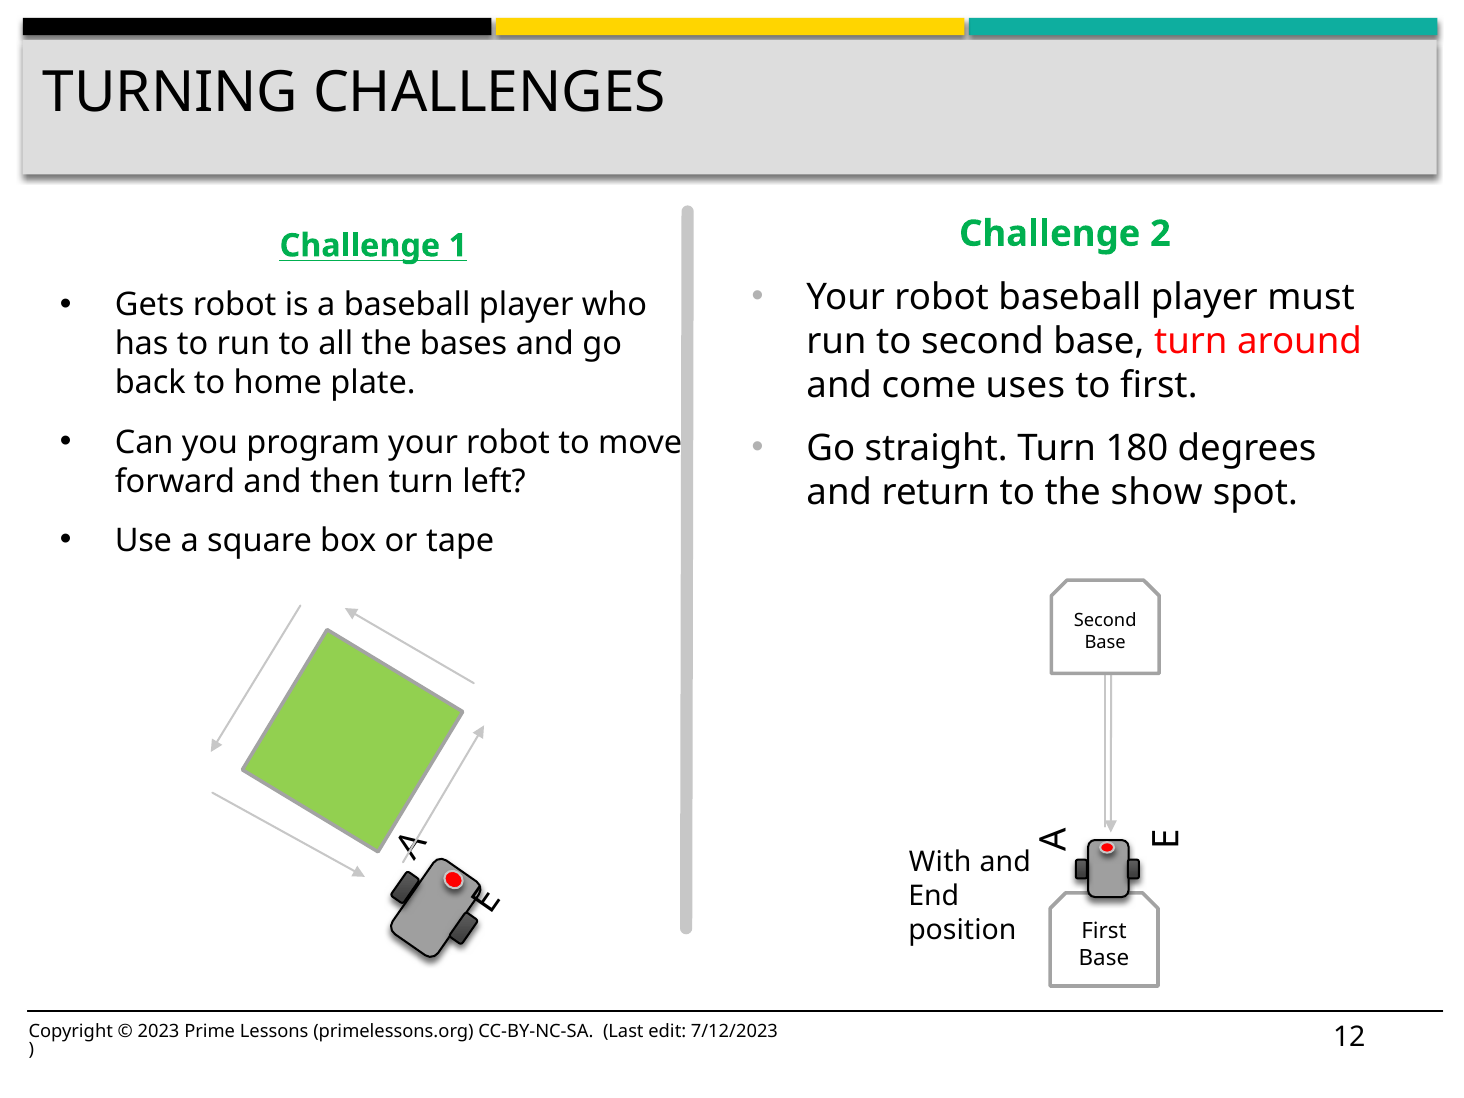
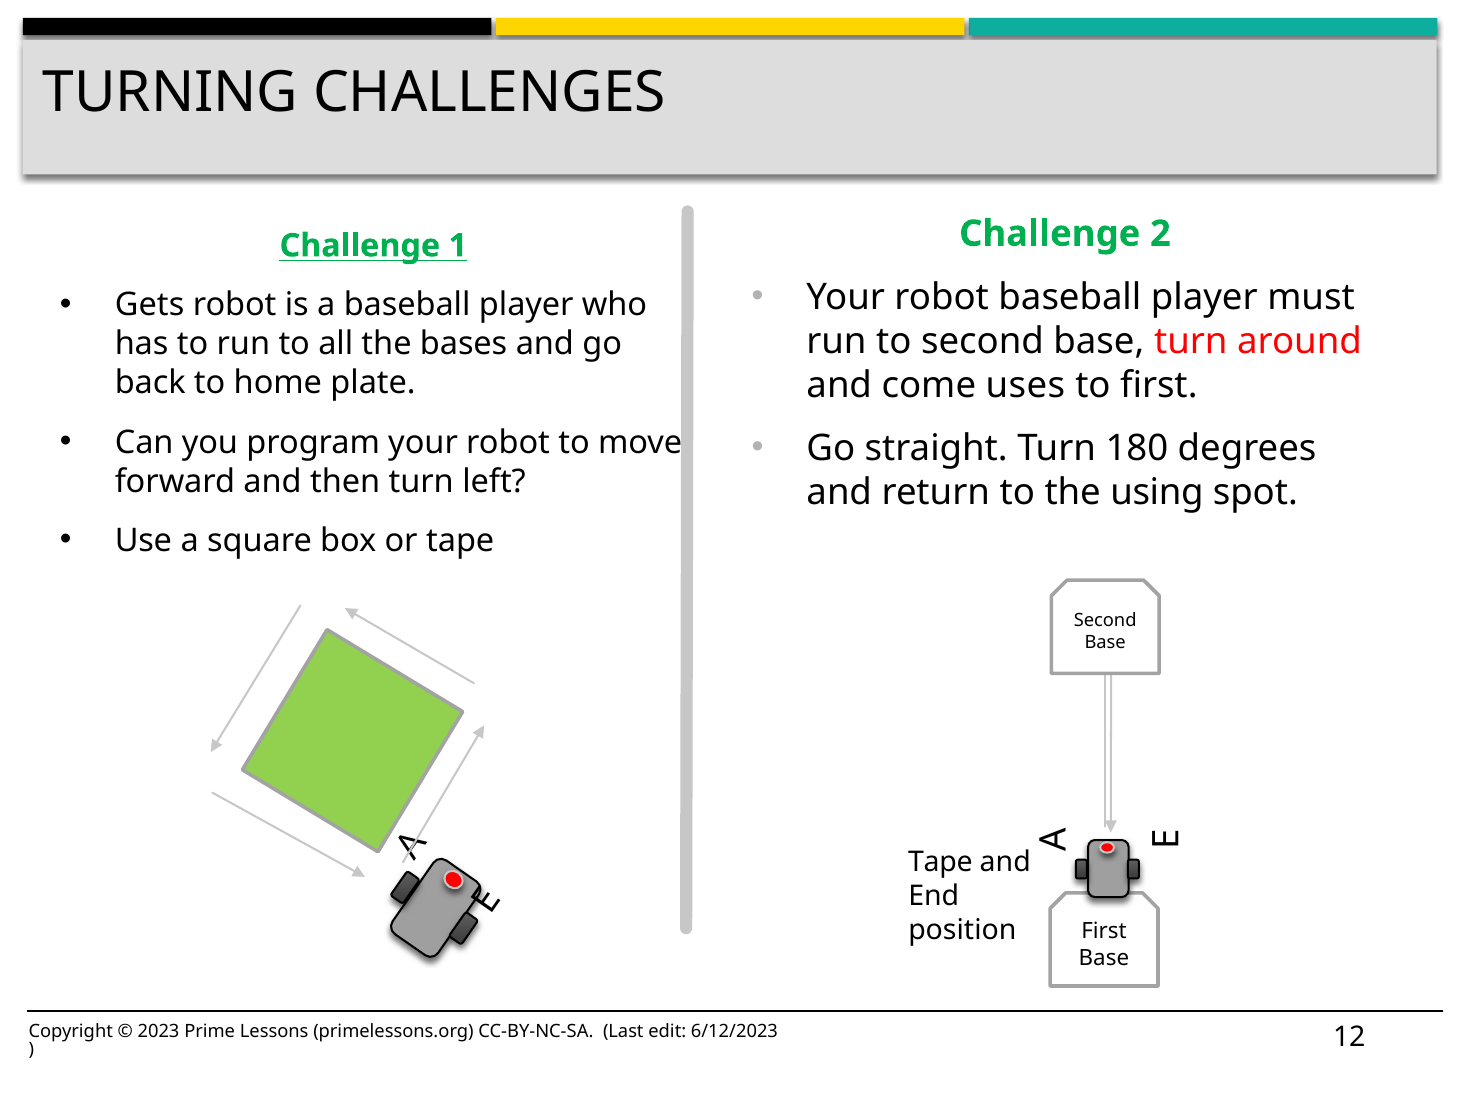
show: show -> using
With at (940, 862): With -> Tape
7/12/2023: 7/12/2023 -> 6/12/2023
